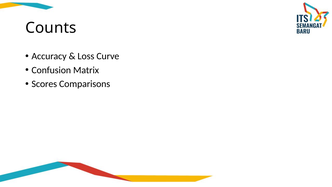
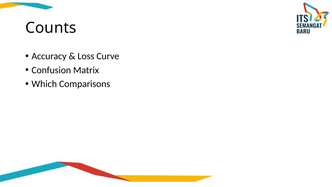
Scores: Scores -> Which
